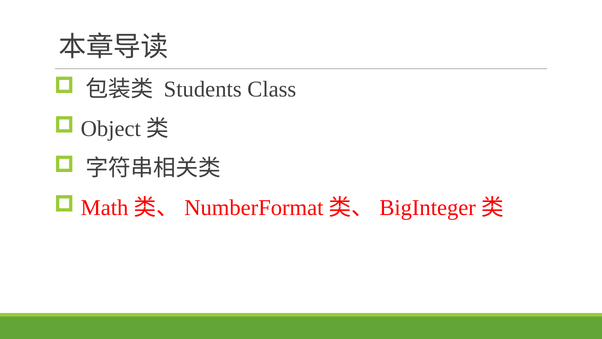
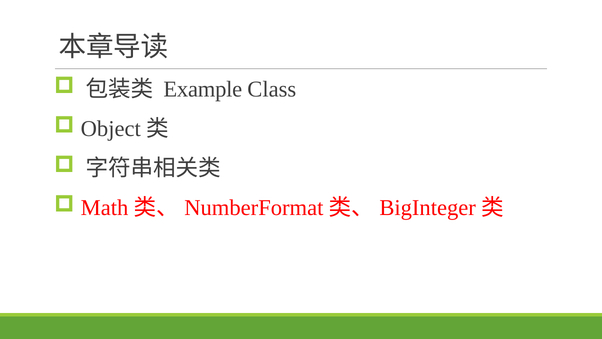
Students: Students -> Example
